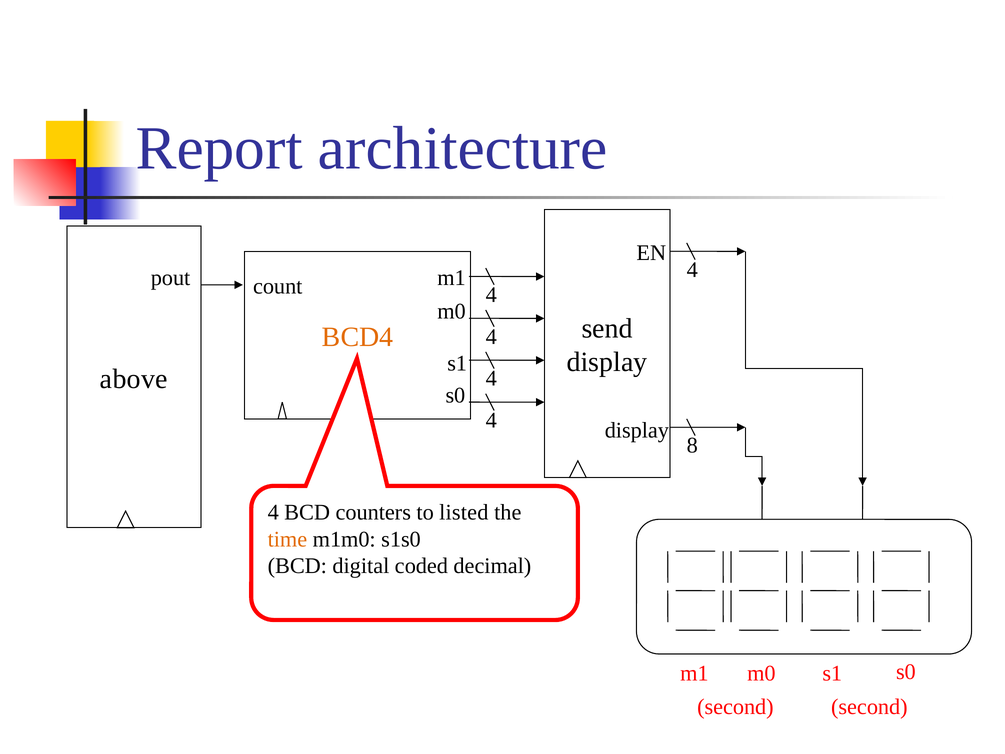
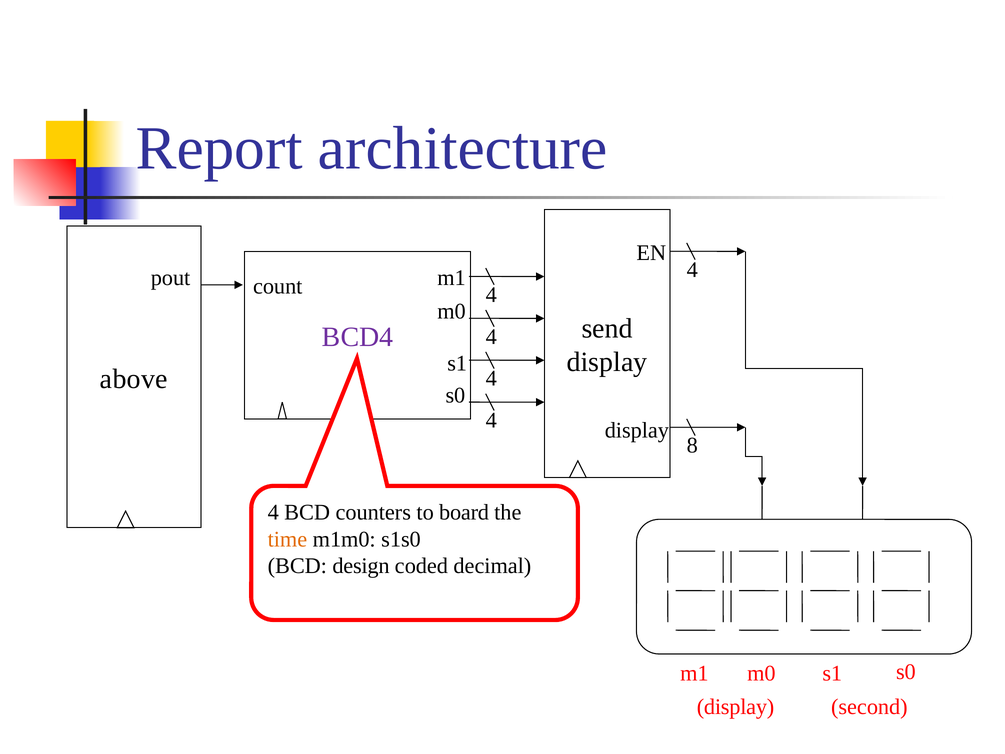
BCD4 colour: orange -> purple
listed: listed -> board
digital: digital -> design
second at (735, 707): second -> display
